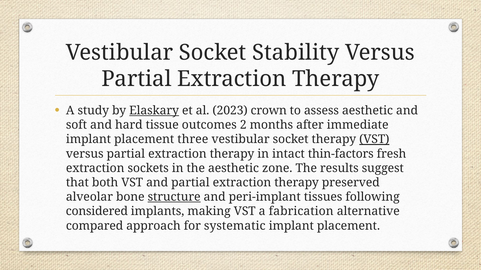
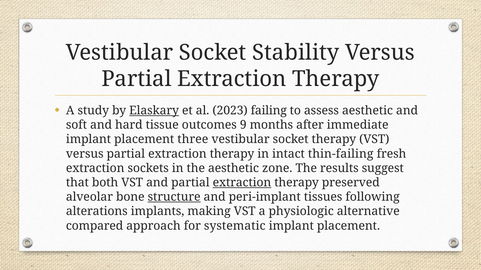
crown: crown -> failing
2: 2 -> 9
VST at (374, 140) underline: present -> none
thin-factors: thin-factors -> thin-failing
extraction at (242, 183) underline: none -> present
considered: considered -> alterations
fabrication: fabrication -> physiologic
